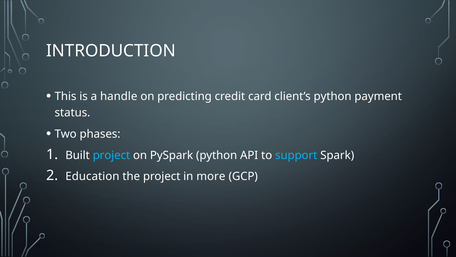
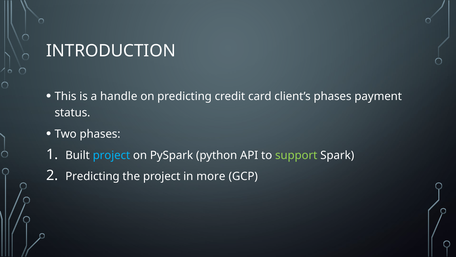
client’s python: python -> phases
support colour: light blue -> light green
Education at (92, 176): Education -> Predicting
